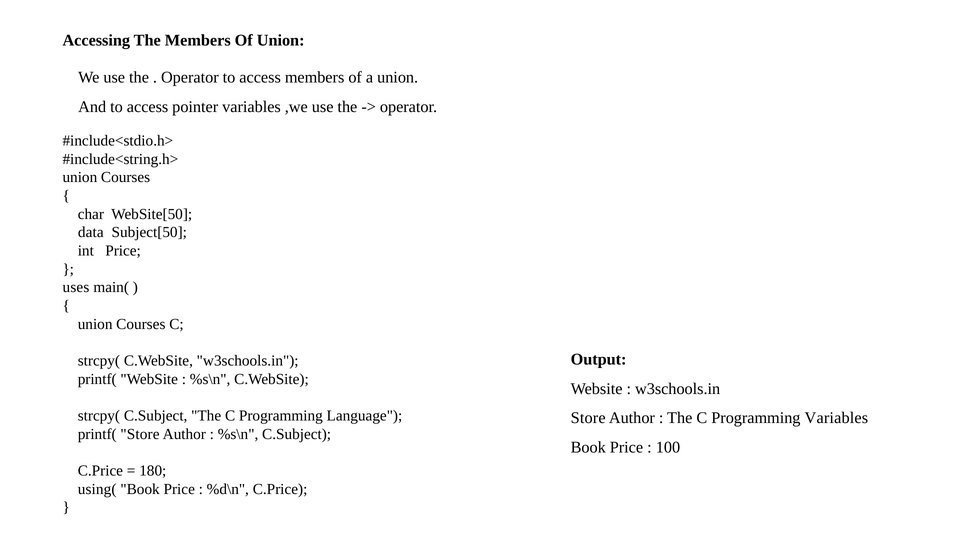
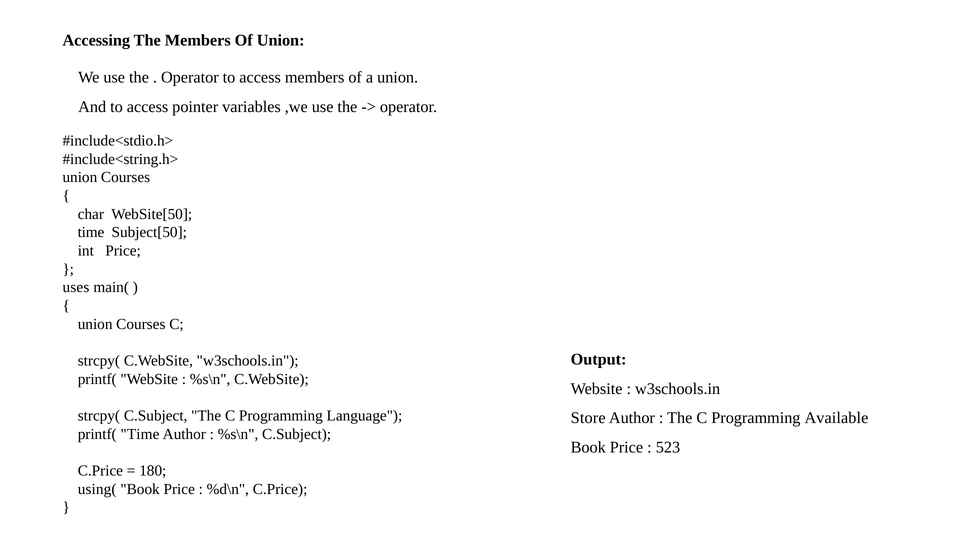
data at (91, 232): data -> time
Programming Variables: Variables -> Available
printf( Store: Store -> Time
100: 100 -> 523
